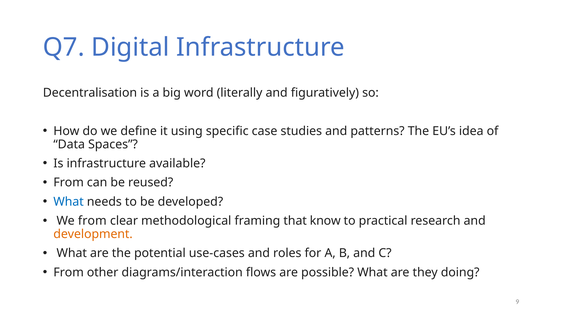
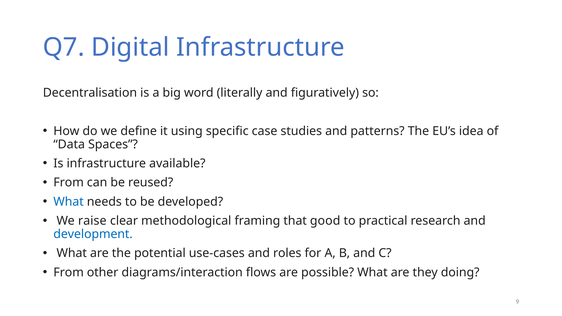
We from: from -> raise
know: know -> good
development colour: orange -> blue
